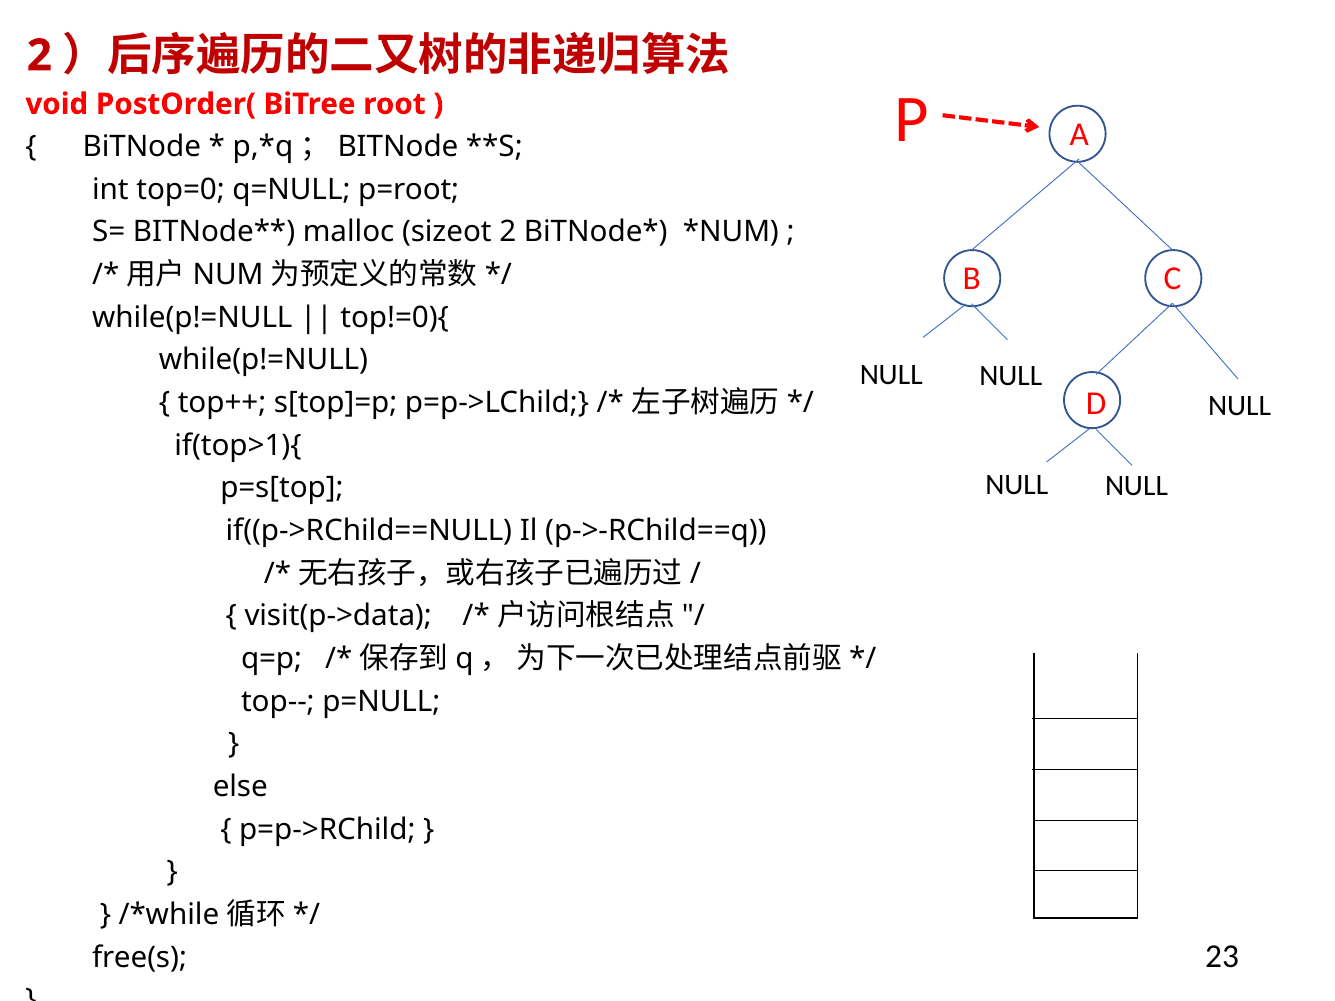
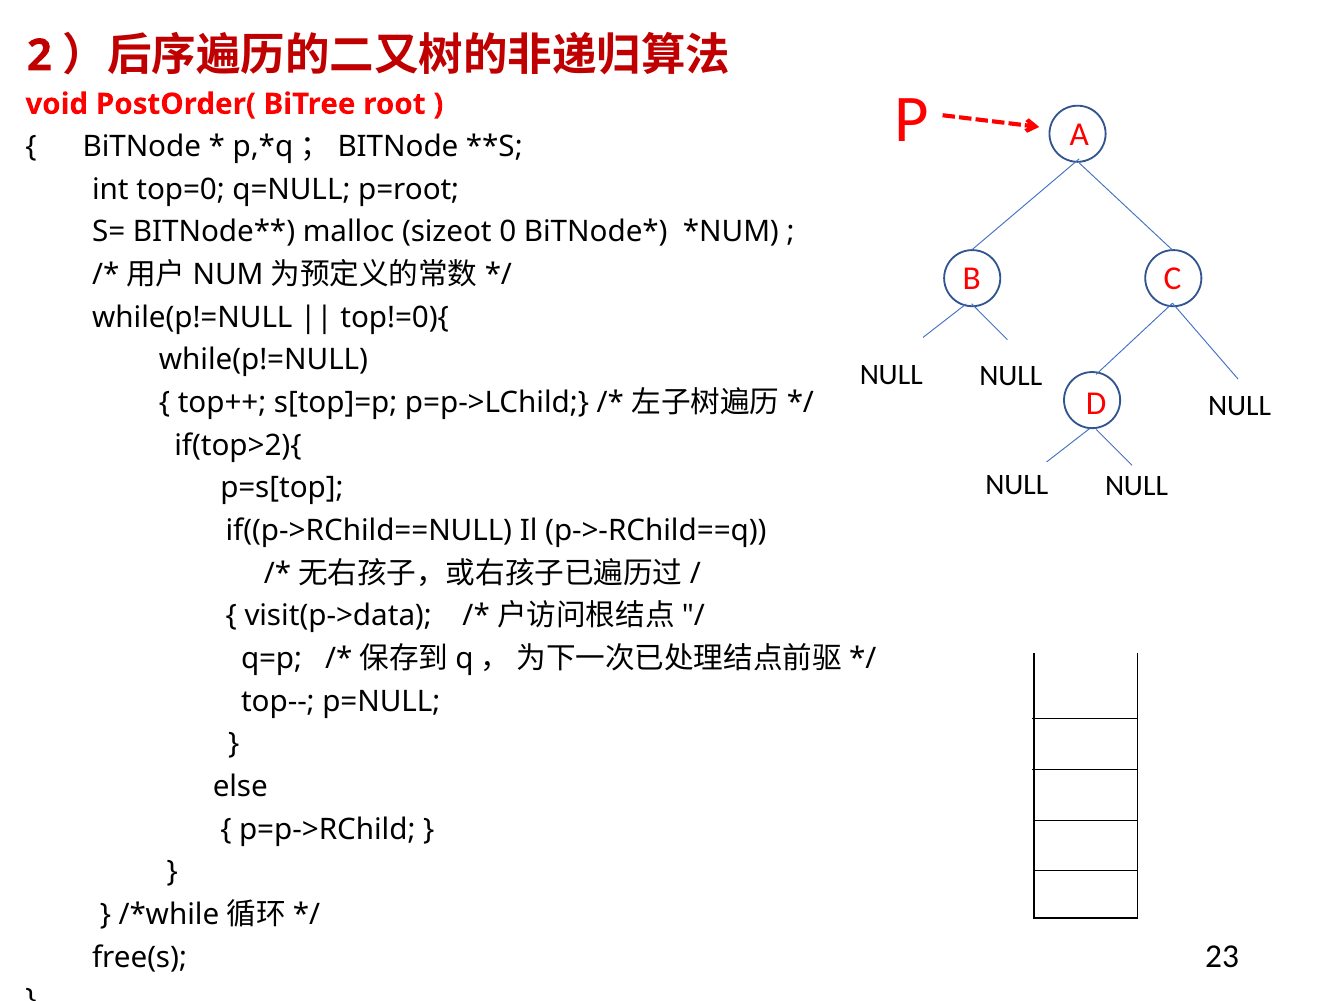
sizeot 2: 2 -> 0
if(top>1){: if(top>1){ -> if(top>2){
